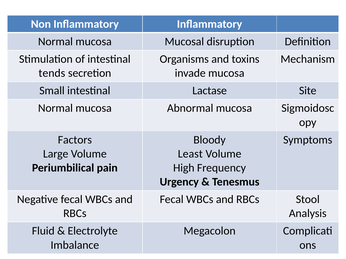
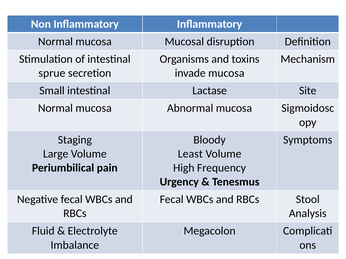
tends: tends -> sprue
Factors: Factors -> Staging
